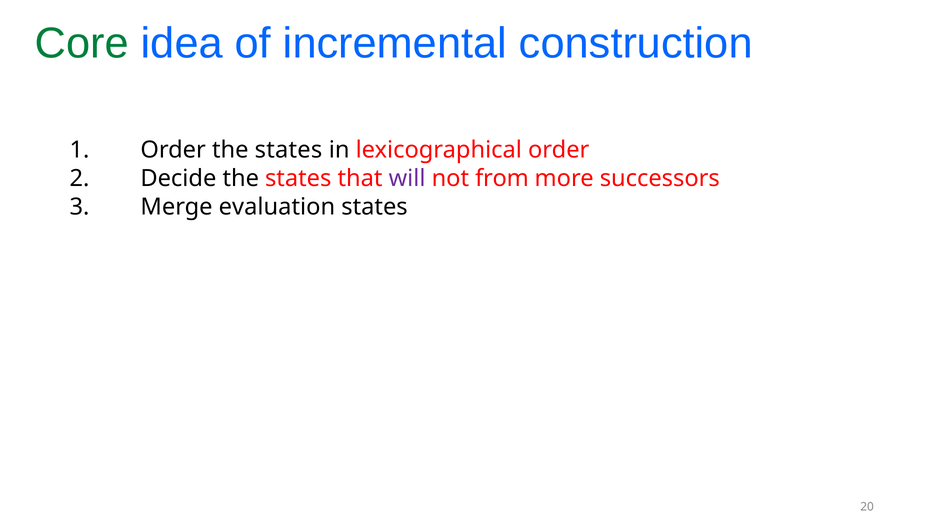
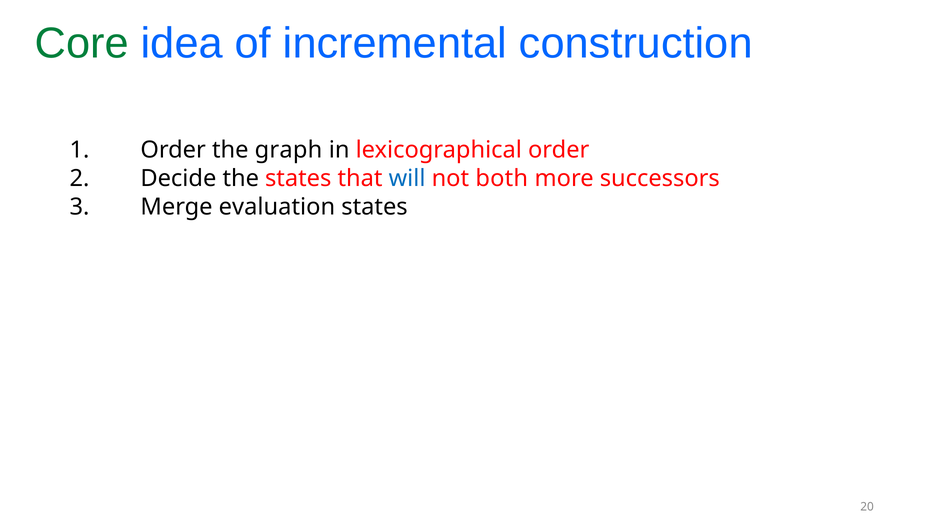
Order the states: states -> graph
will colour: purple -> blue
from: from -> both
